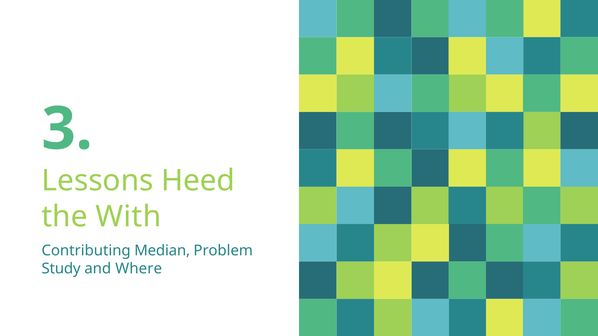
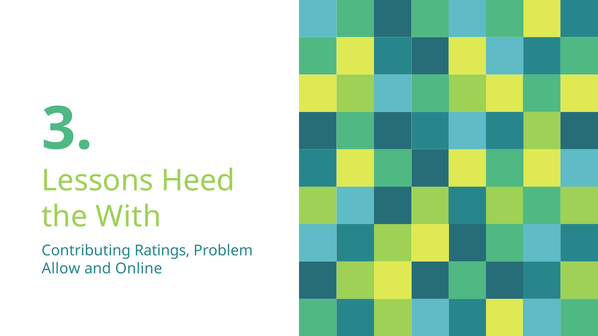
Median: Median -> Ratings
Study: Study -> Allow
Where: Where -> Online
